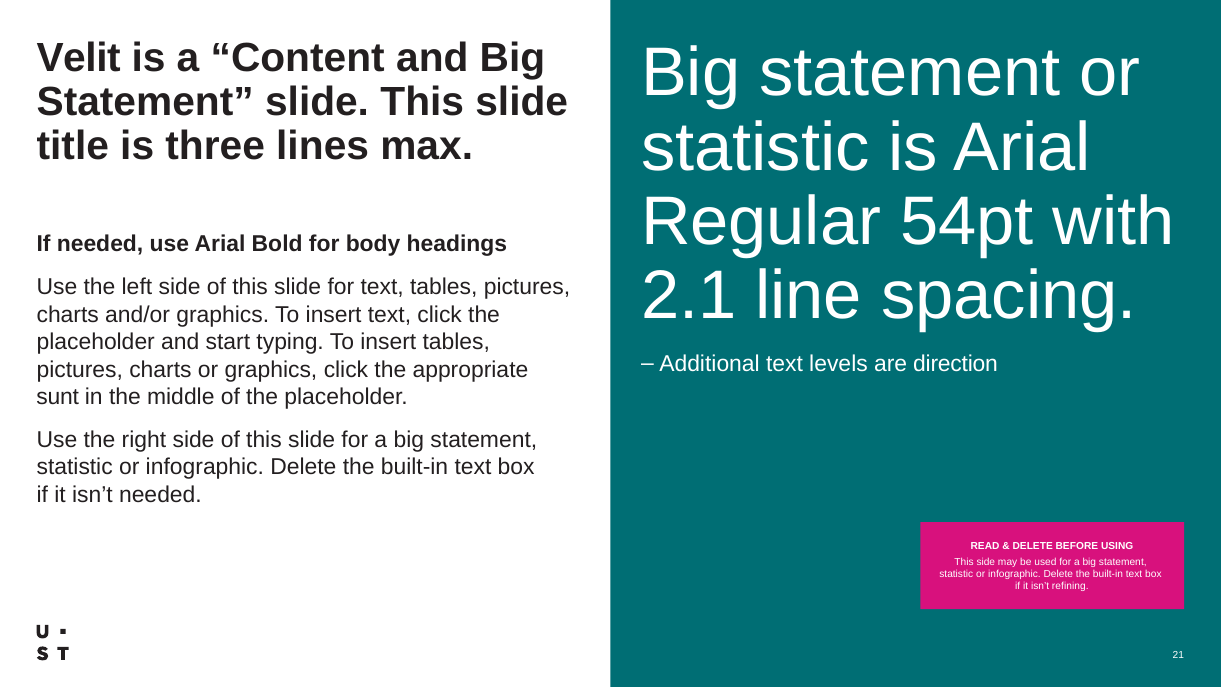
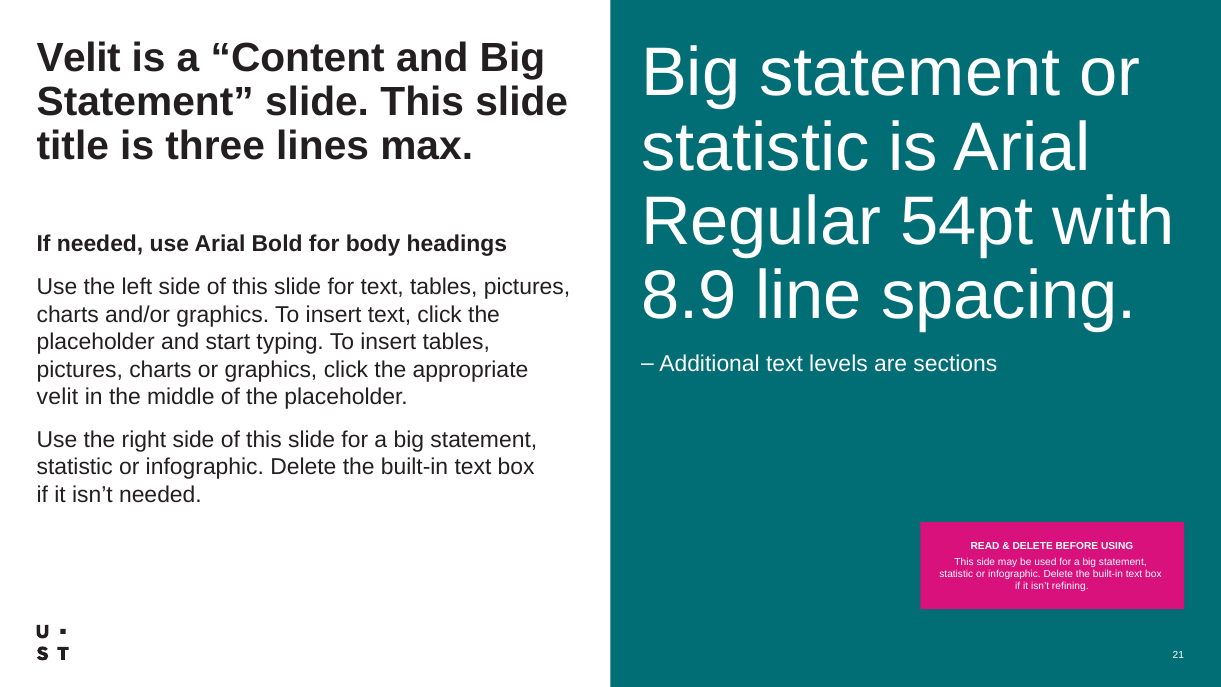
2.1: 2.1 -> 8.9
direction: direction -> sections
sunt at (58, 397): sunt -> velit
